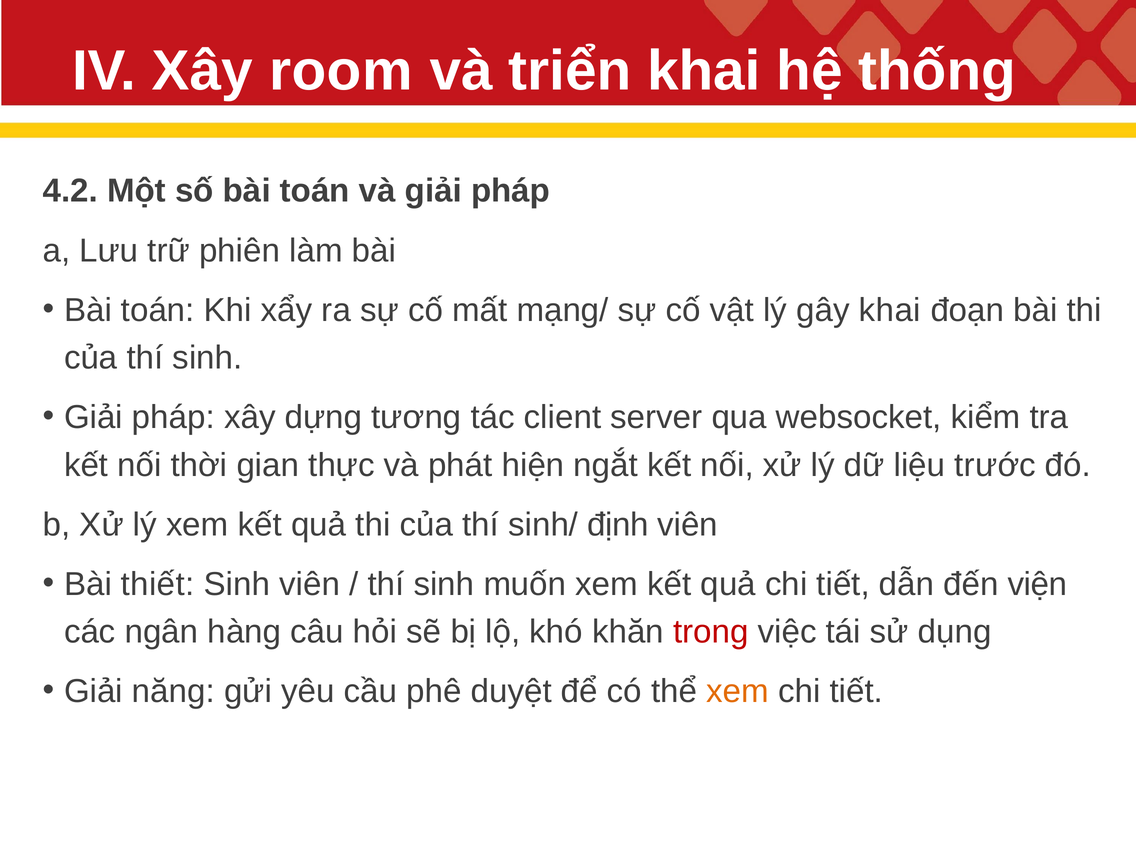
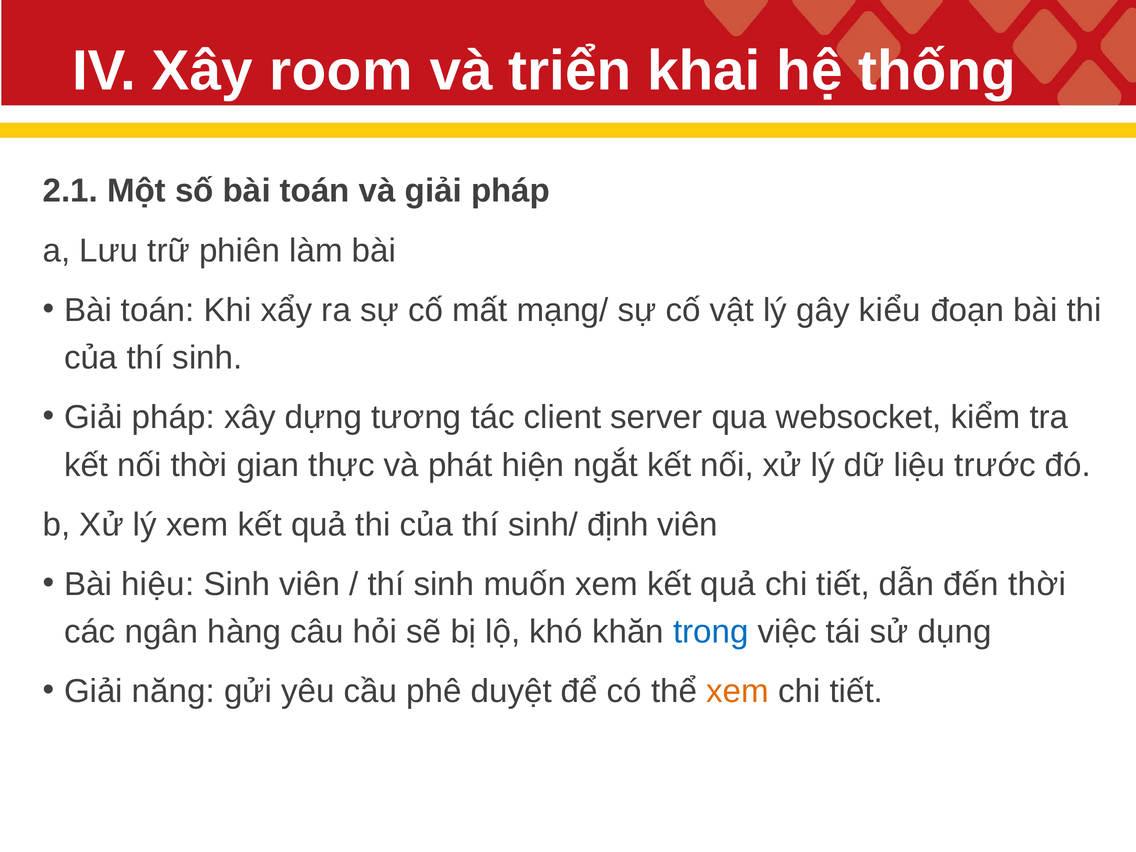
4.2: 4.2 -> 2.1
gây khai: khai -> kiểu
thiết: thiết -> hiệu
đến viện: viện -> thời
trong colour: red -> blue
